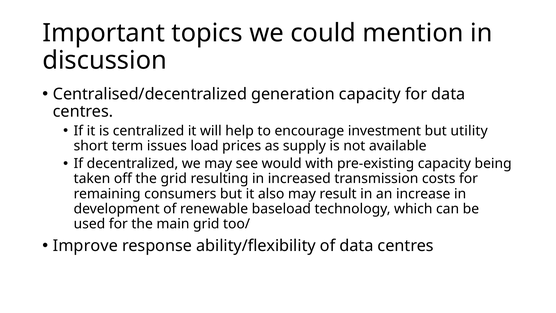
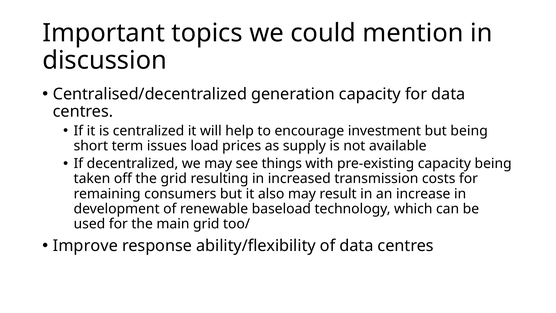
but utility: utility -> being
would: would -> things
